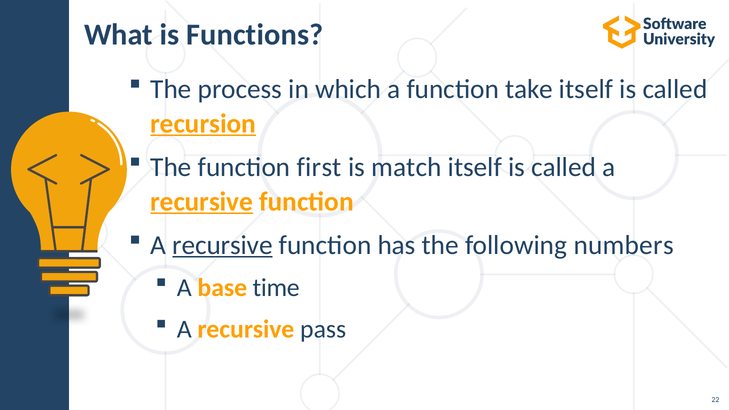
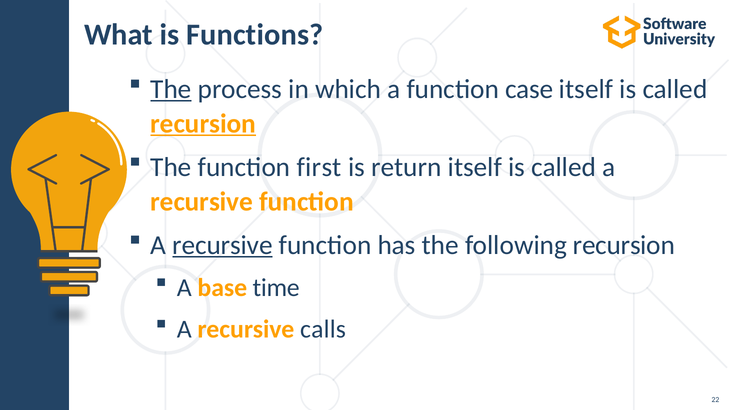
The at (171, 89) underline: none -> present
take: take -> case
match: match -> return
recursive at (202, 202) underline: present -> none
following numbers: numbers -> recursion
pass: pass -> calls
